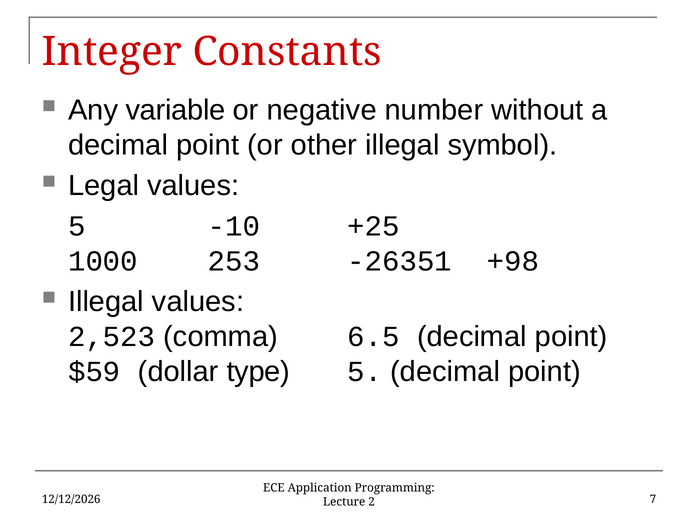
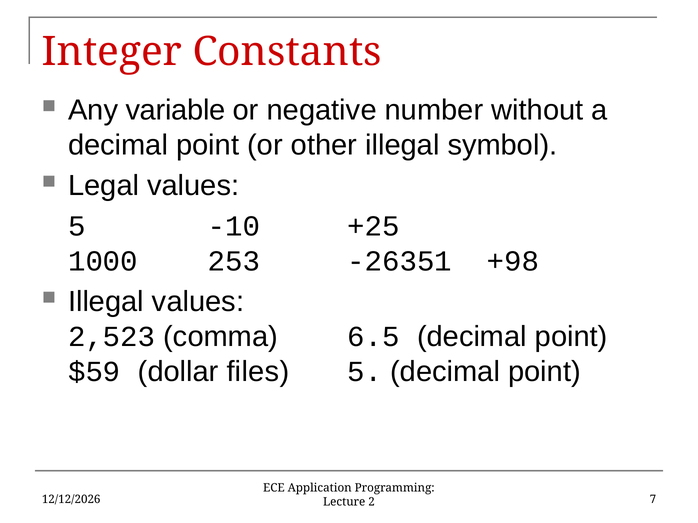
type: type -> files
